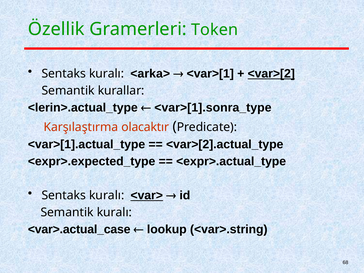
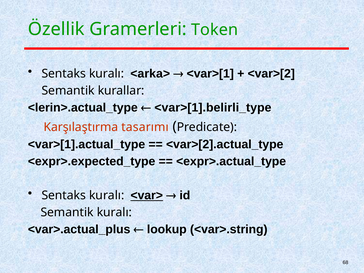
<var>[2 underline: present -> none
<var>[1].sonra_type: <var>[1].sonra_type -> <var>[1].belirli_type
olacaktır: olacaktır -> tasarımı
<var>.actual_case: <var>.actual_case -> <var>.actual_plus
